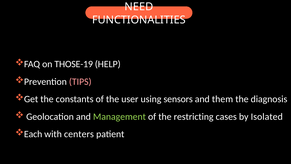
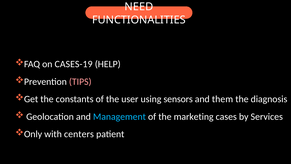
THOSE-19: THOSE-19 -> CASES-19
Management colour: light green -> light blue
restricting: restricting -> marketing
Isolated: Isolated -> Services
Each: Each -> Only
